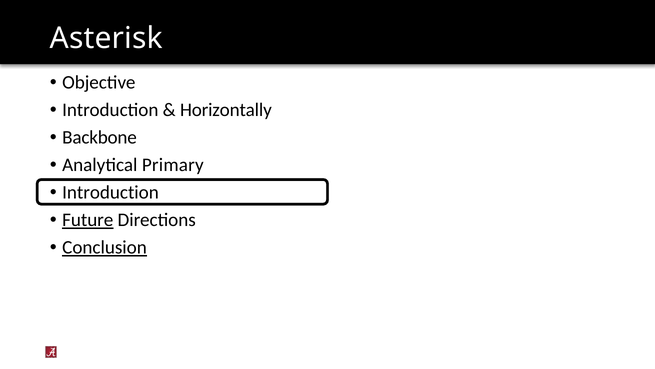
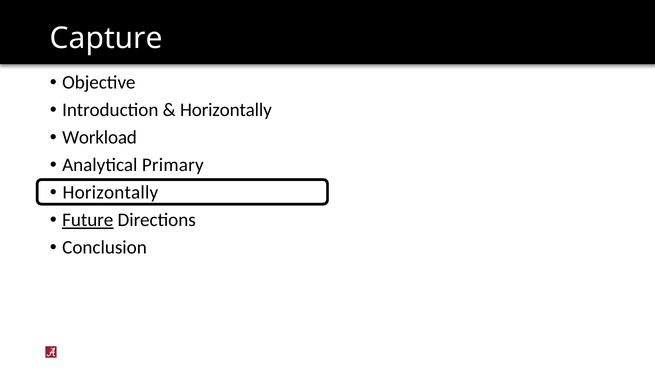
Asterisk: Asterisk -> Capture
Backbone: Backbone -> Workload
Introduction at (111, 192): Introduction -> Horizontally
Conclusion underline: present -> none
